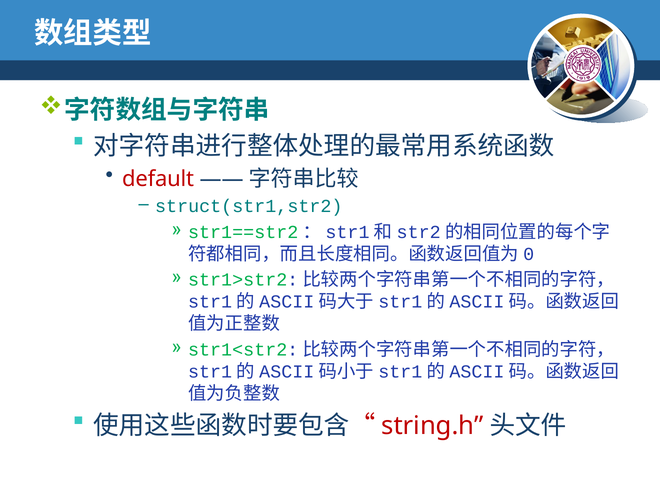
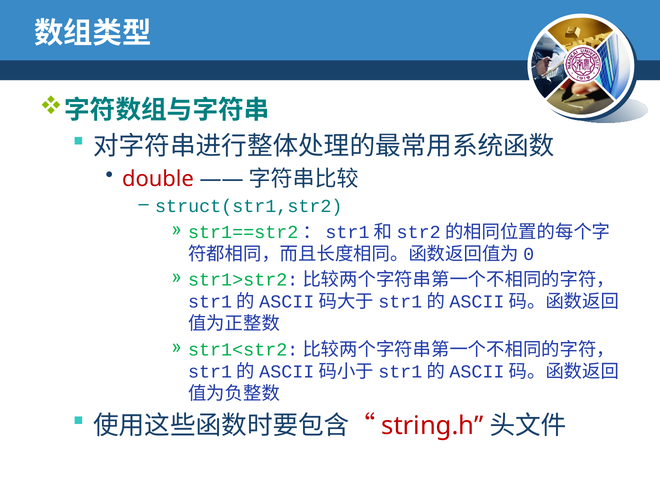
default: default -> double
